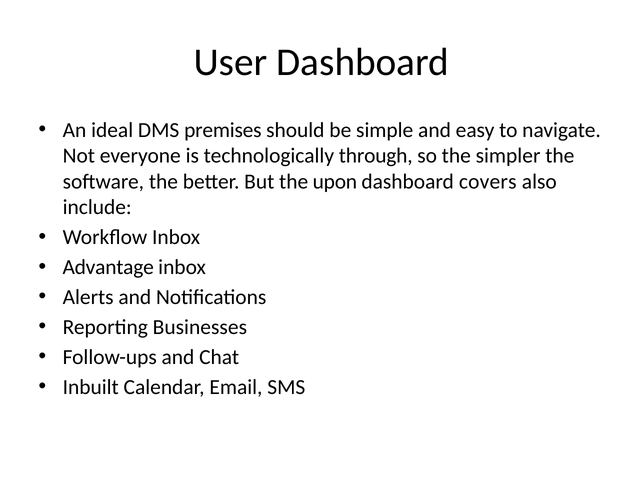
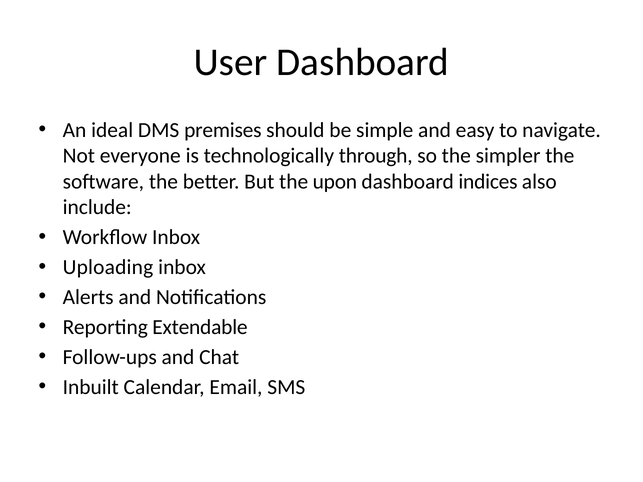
covers: covers -> indices
Advantage: Advantage -> Uploading
Businesses: Businesses -> Extendable
